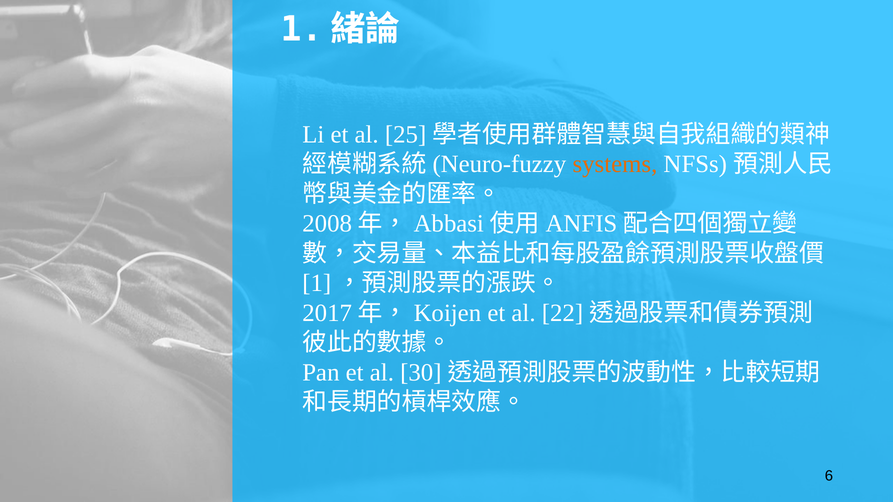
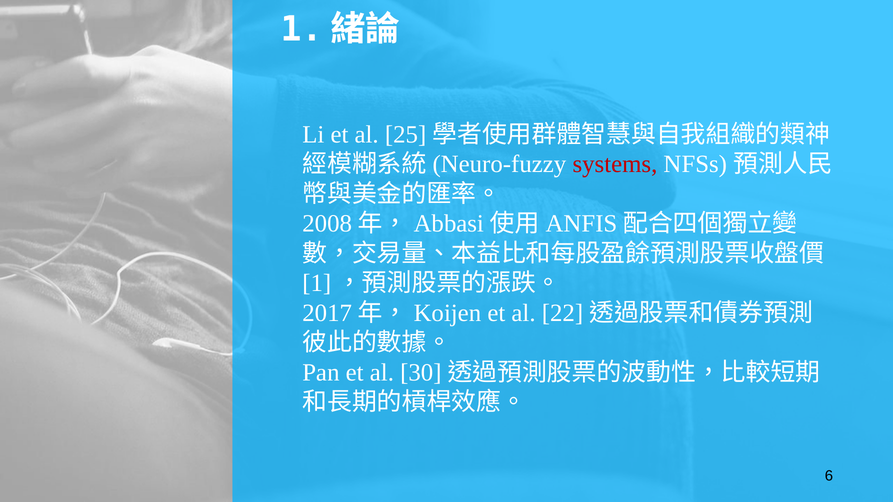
systems colour: orange -> red
